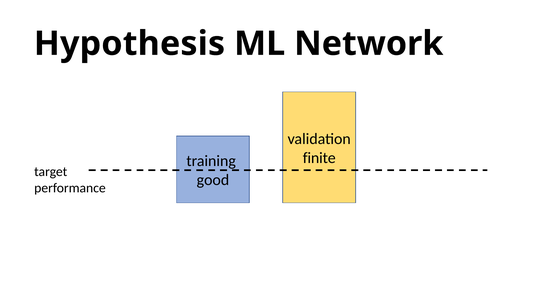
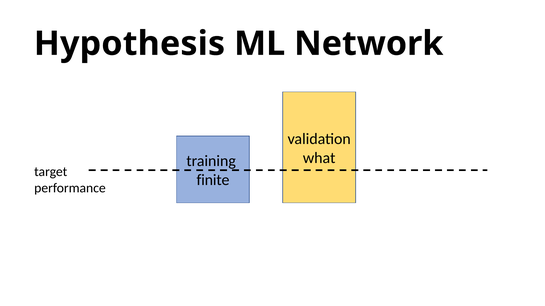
finite: finite -> what
good: good -> finite
